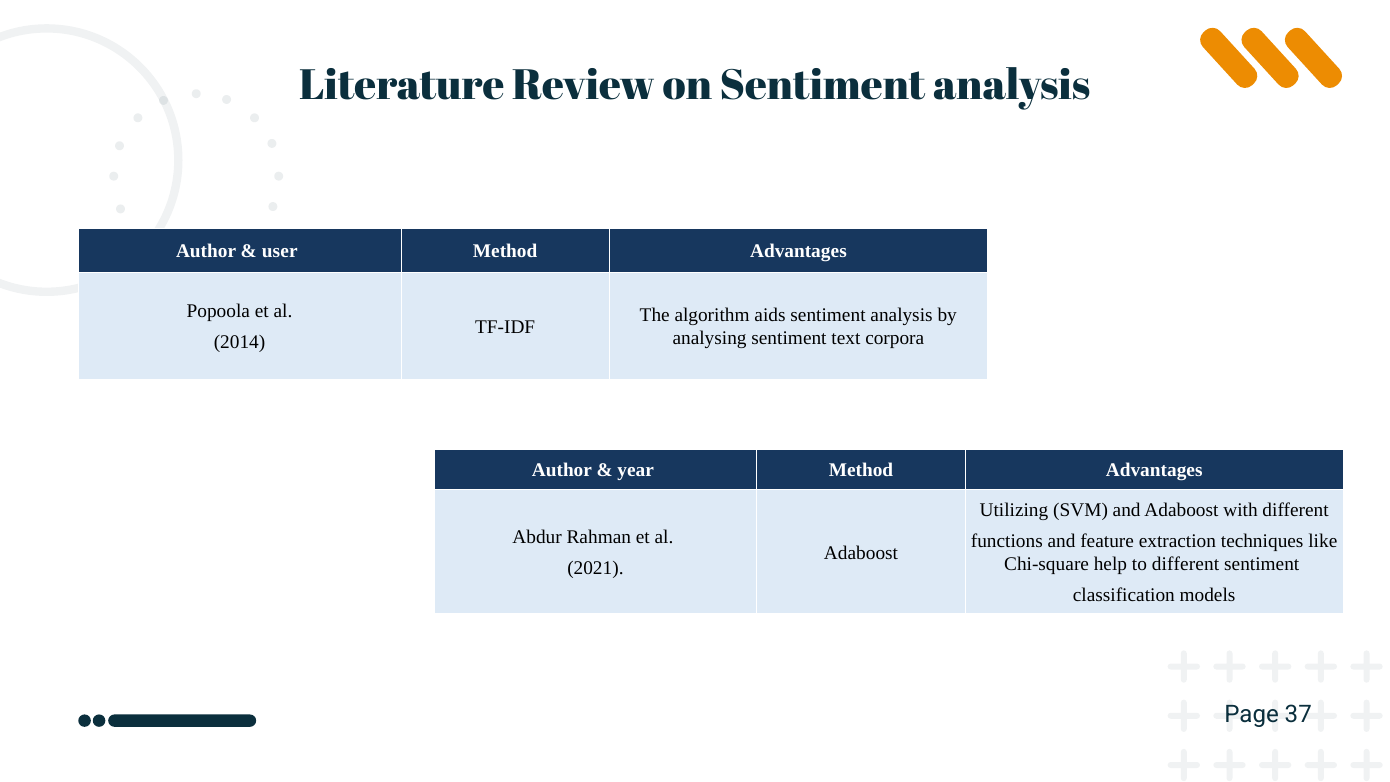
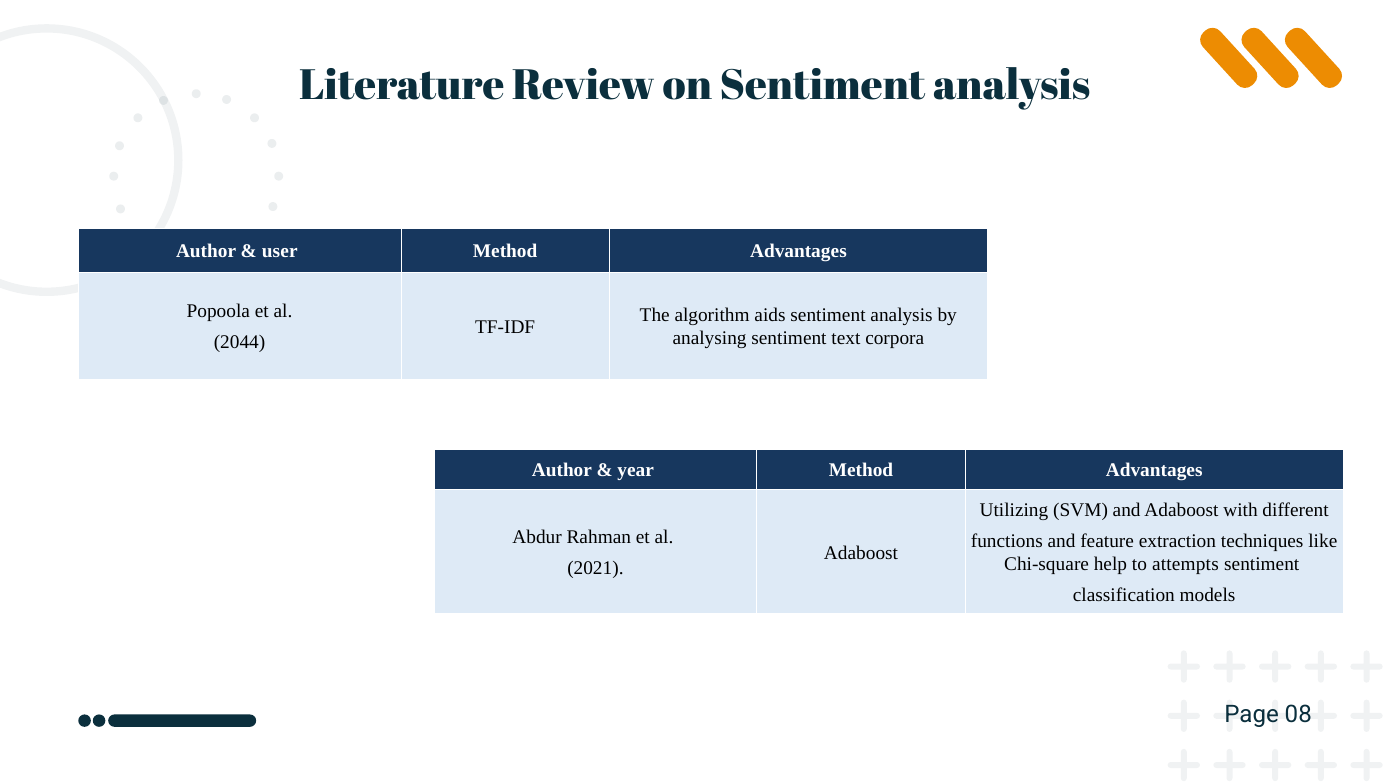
2014: 2014 -> 2044
to different: different -> attempts
37: 37 -> 08
